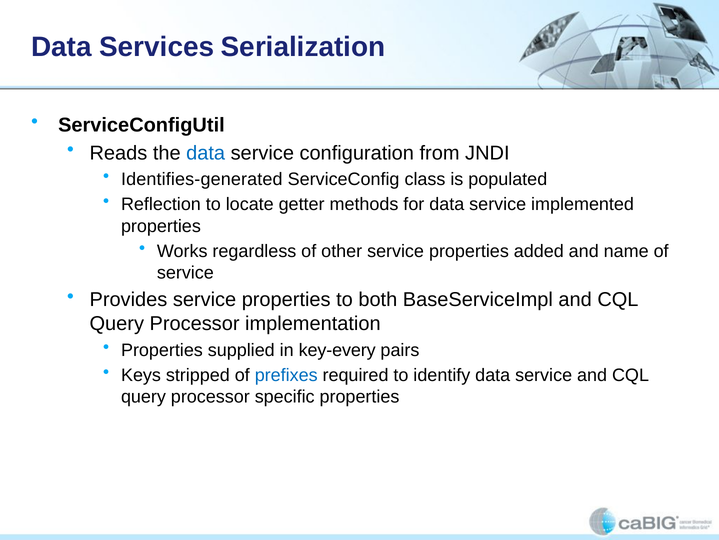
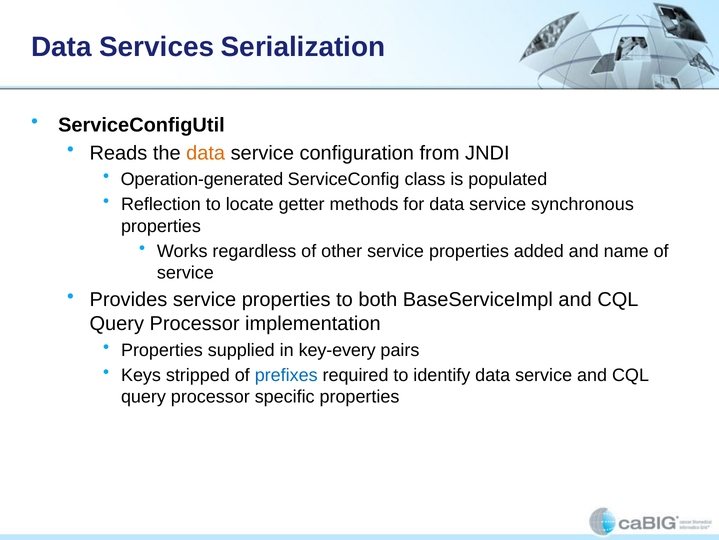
data at (206, 153) colour: blue -> orange
Identifies-generated: Identifies-generated -> Operation-generated
implemented: implemented -> synchronous
